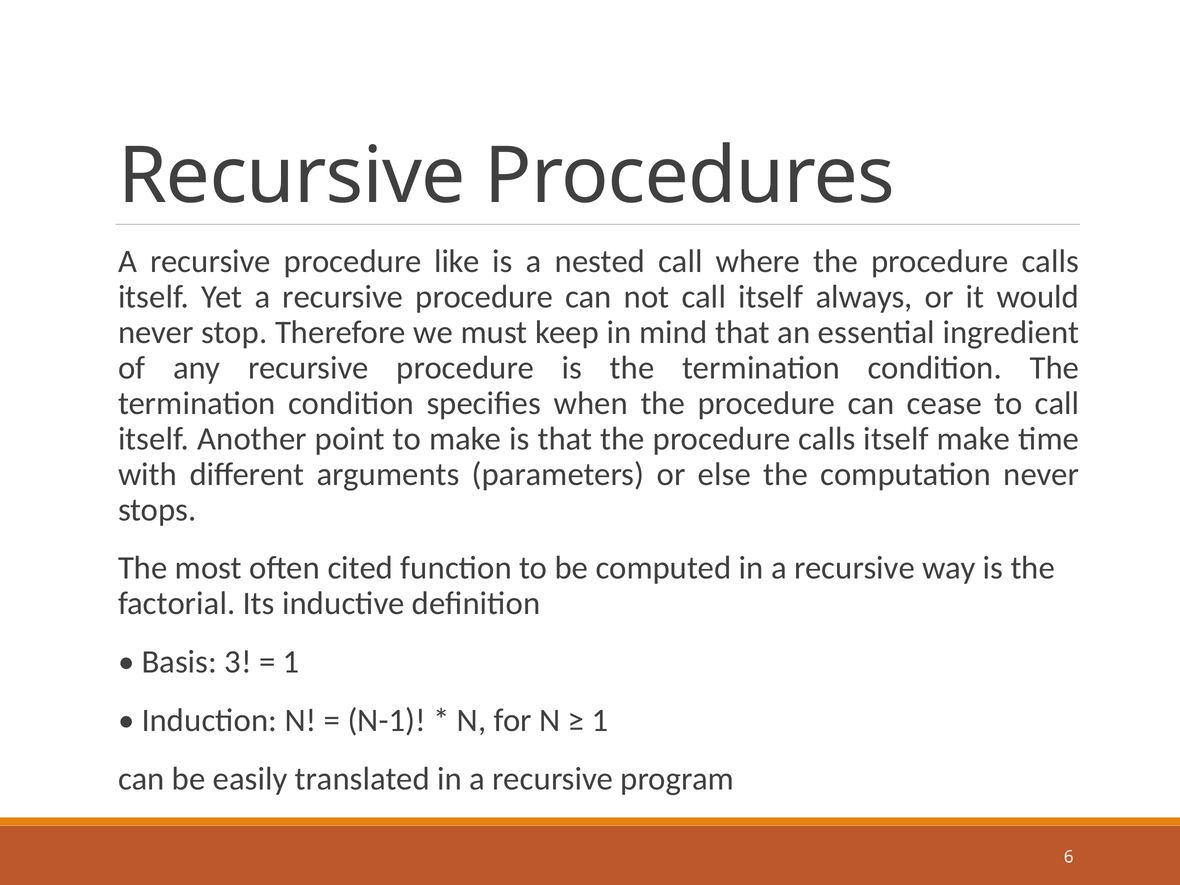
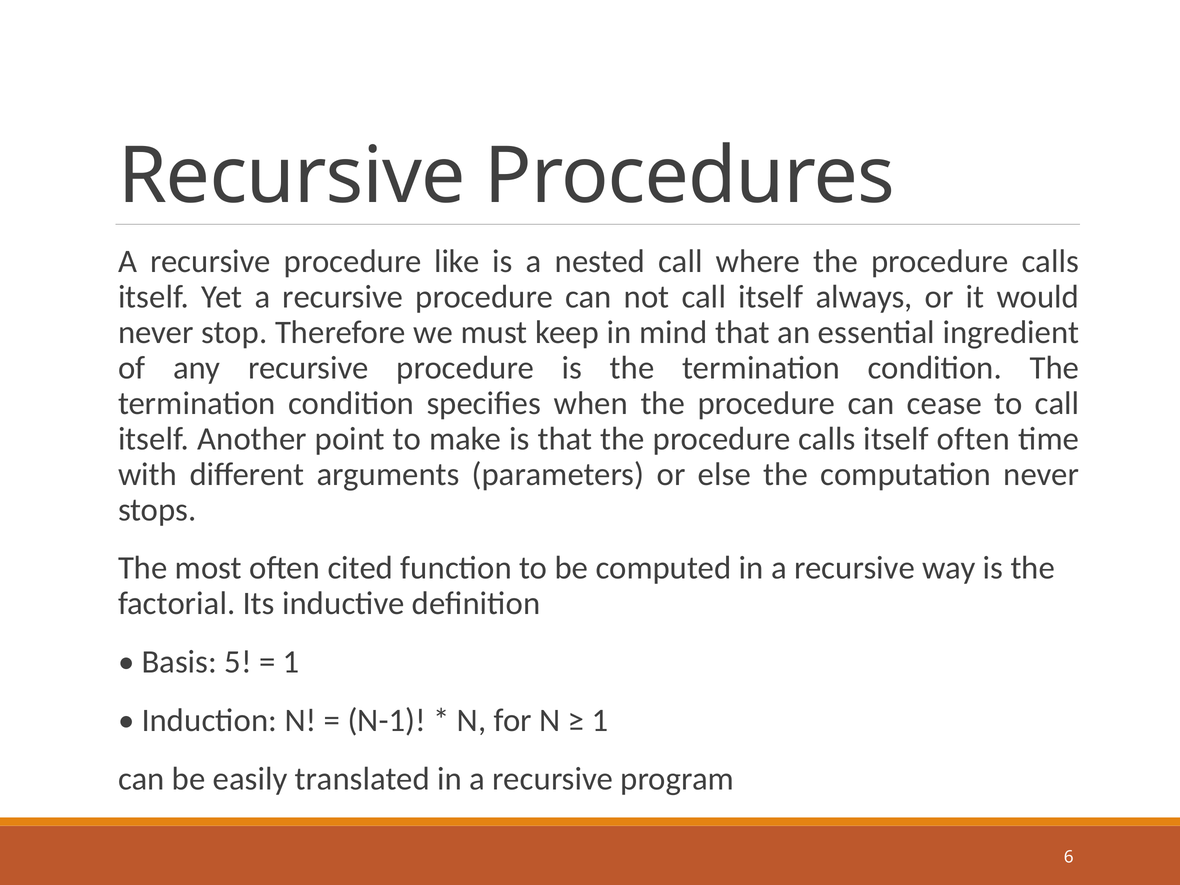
itself make: make -> often
3: 3 -> 5
